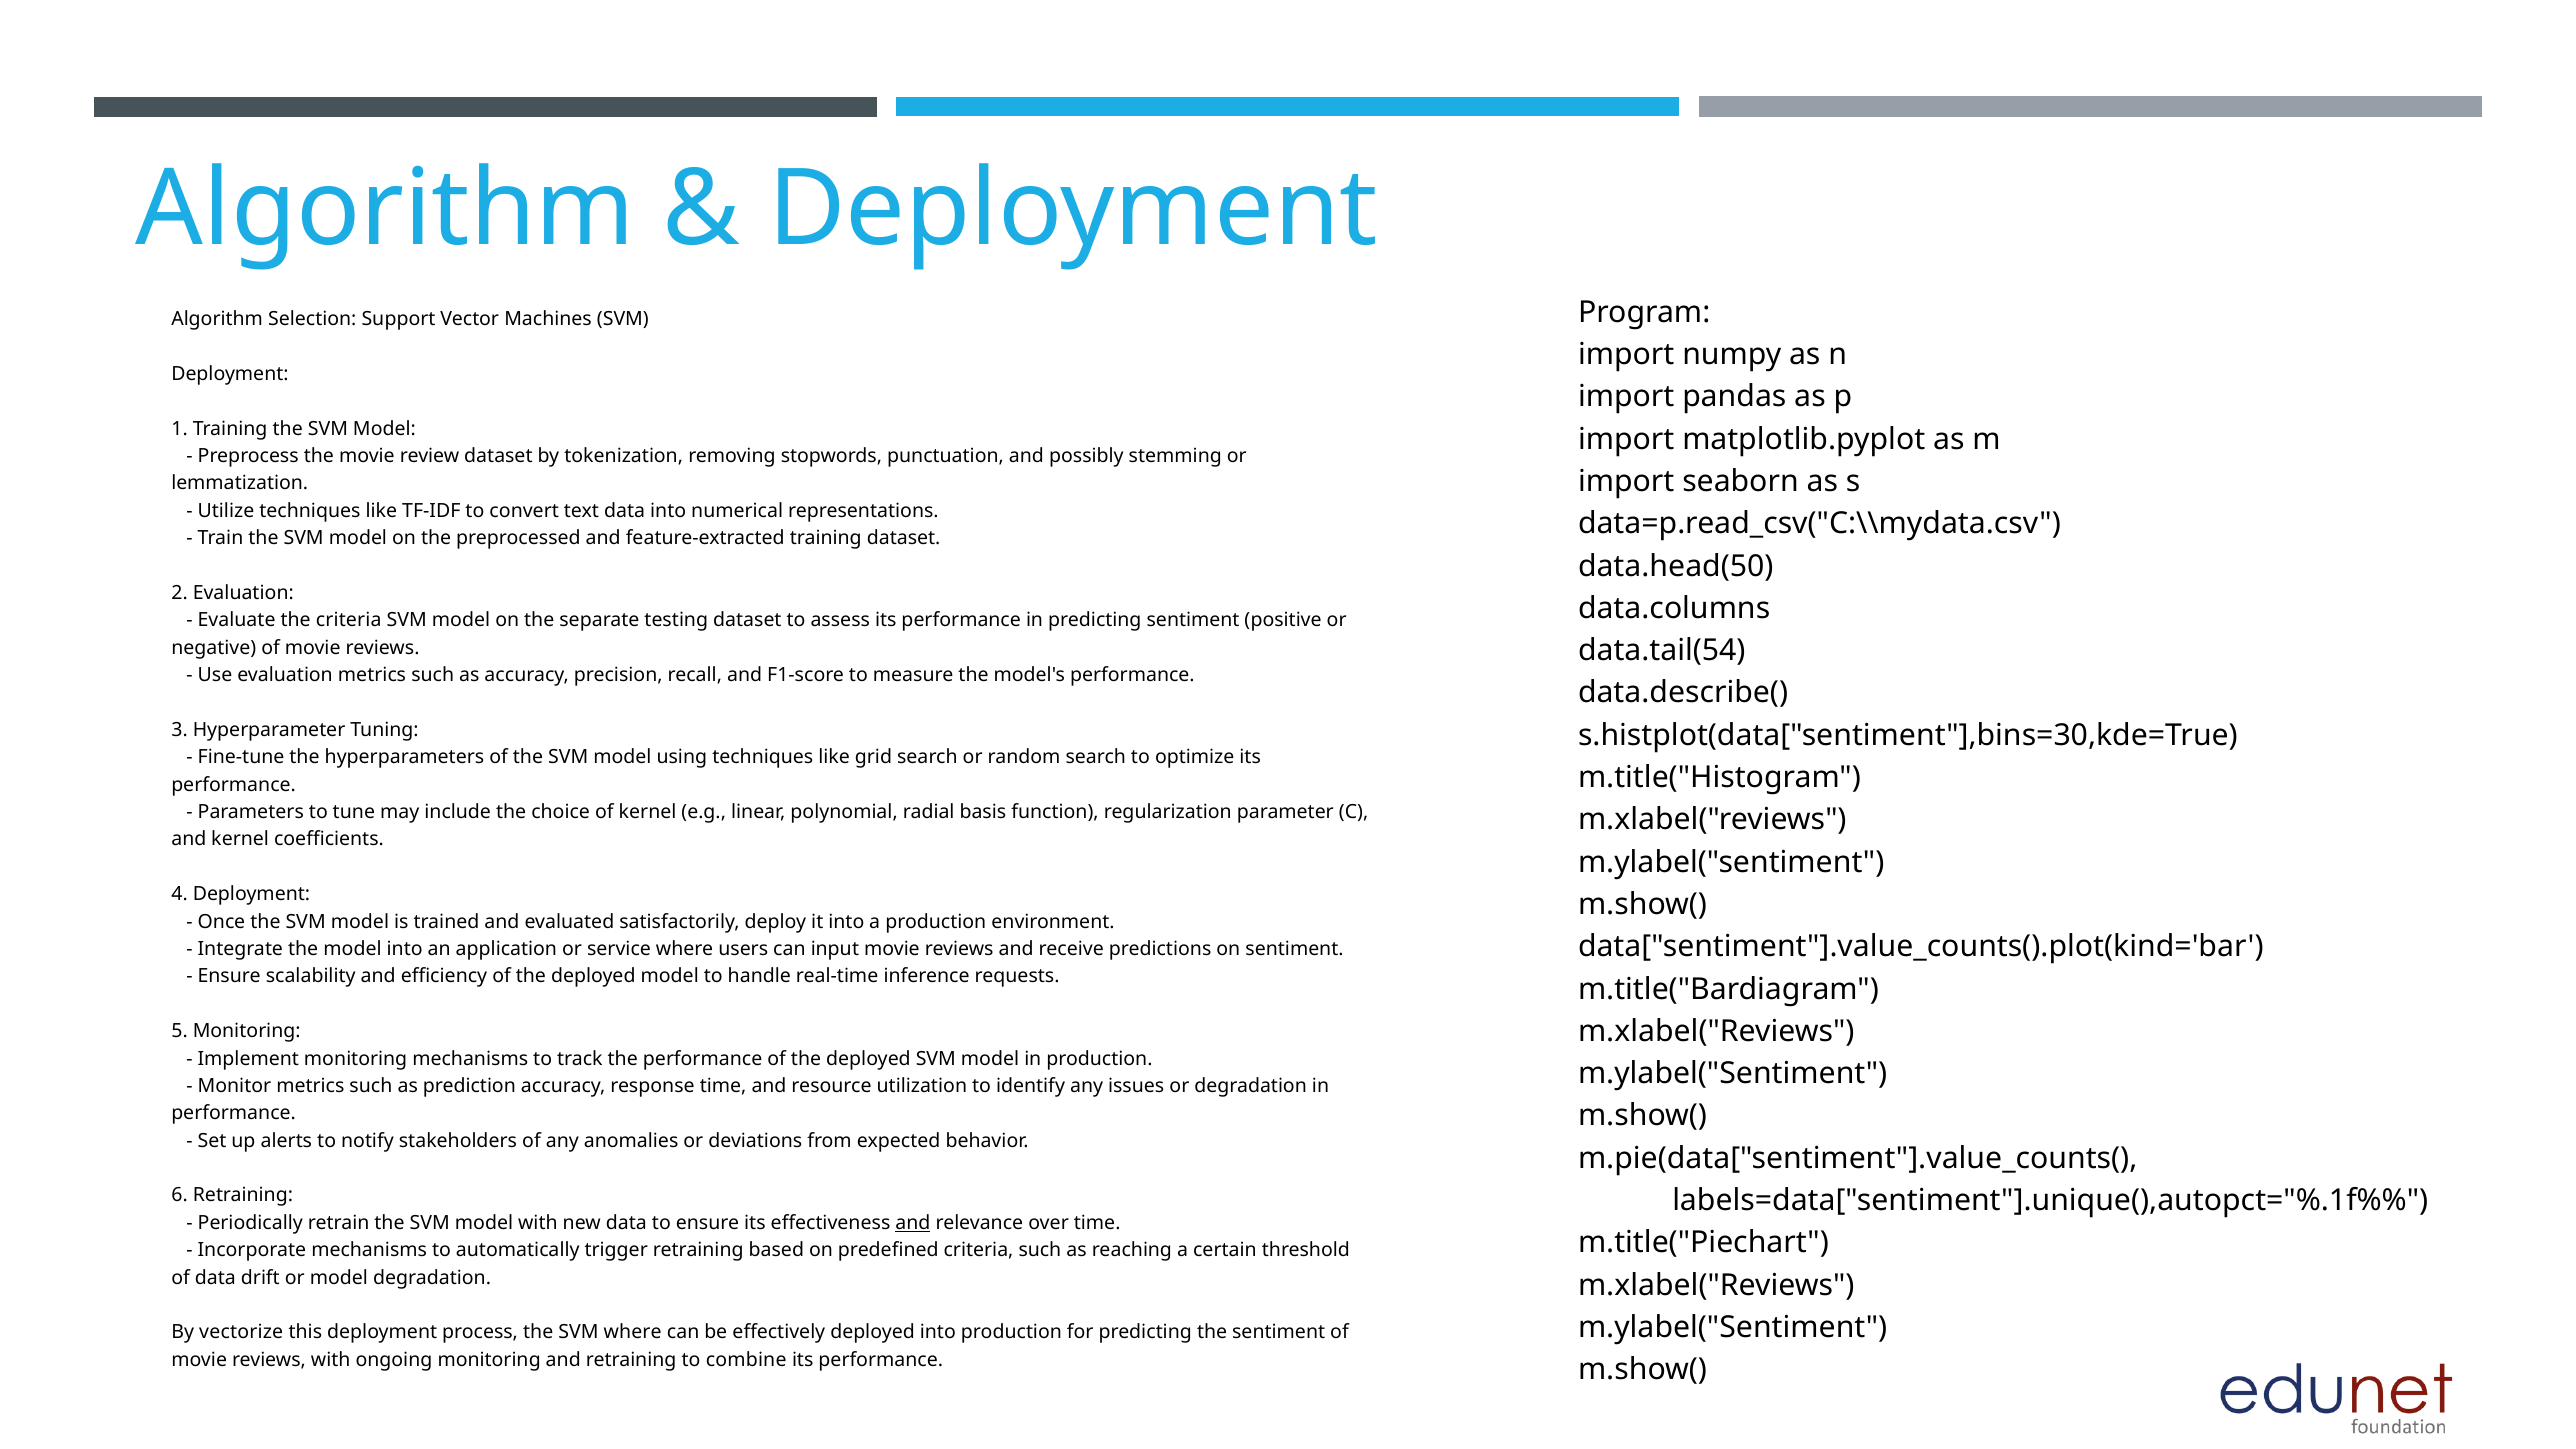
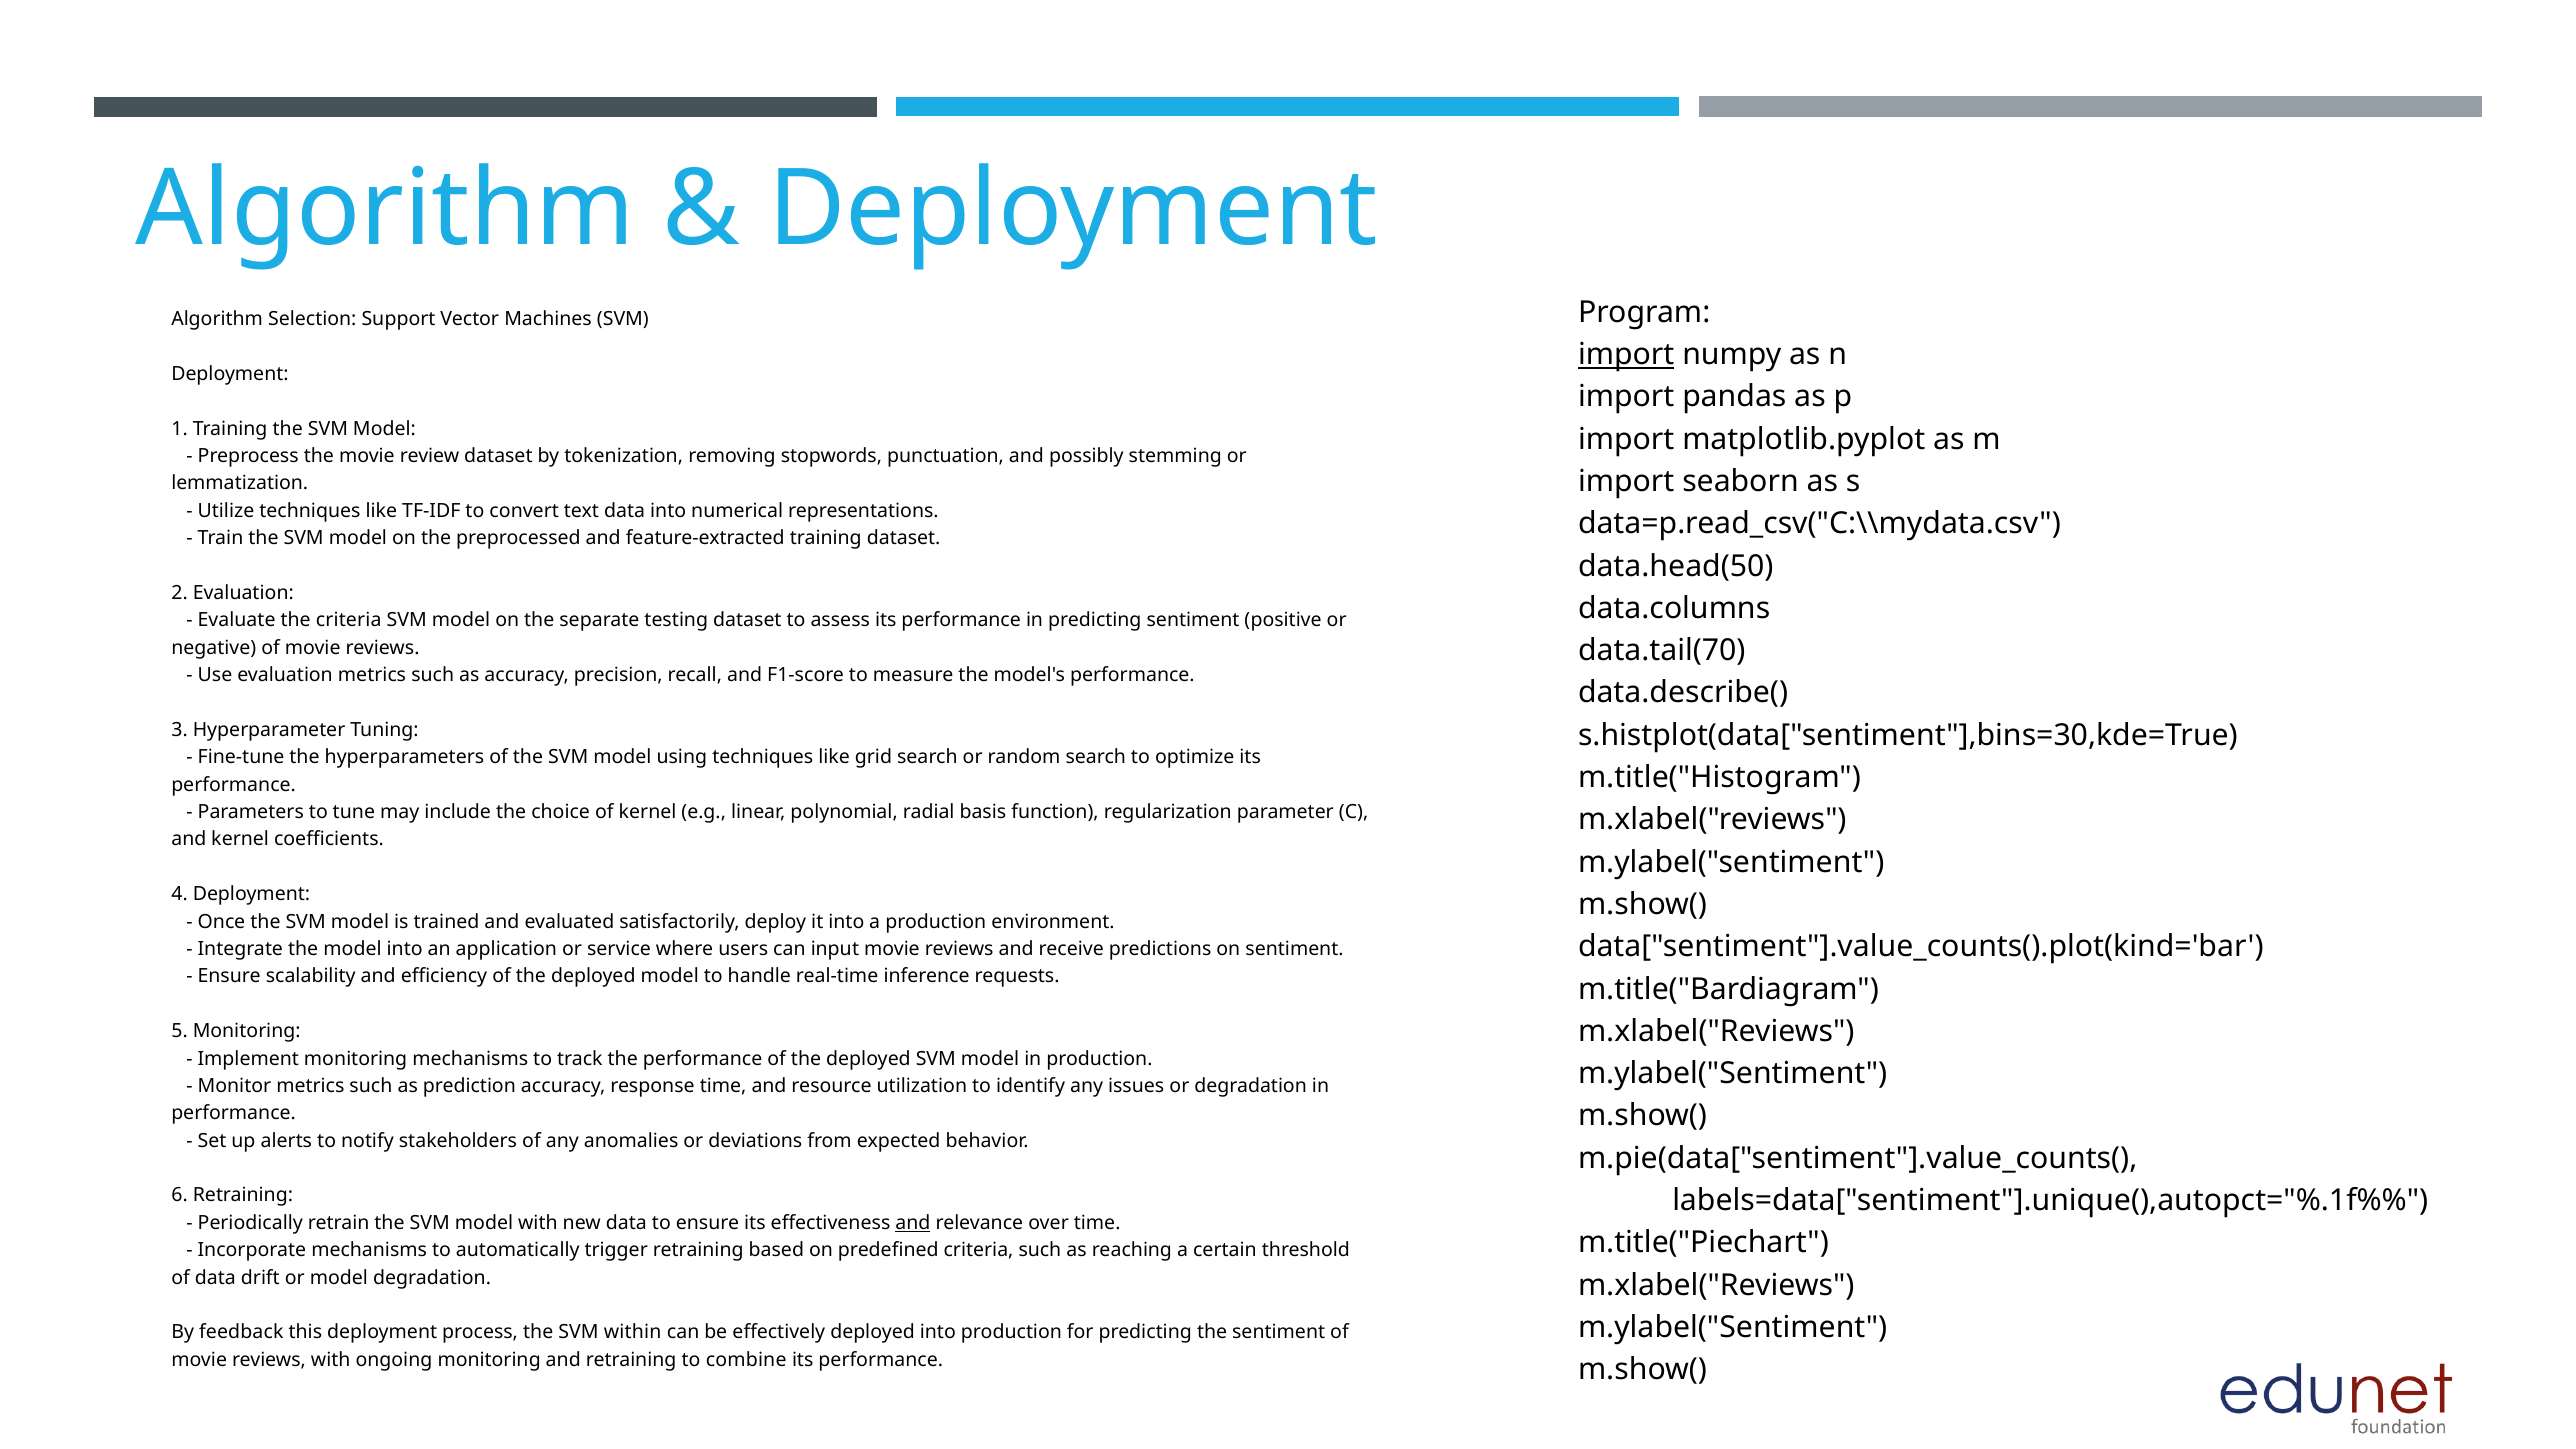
import at (1626, 355) underline: none -> present
data.tail(54: data.tail(54 -> data.tail(70
vectorize: vectorize -> feedback
SVM where: where -> within
